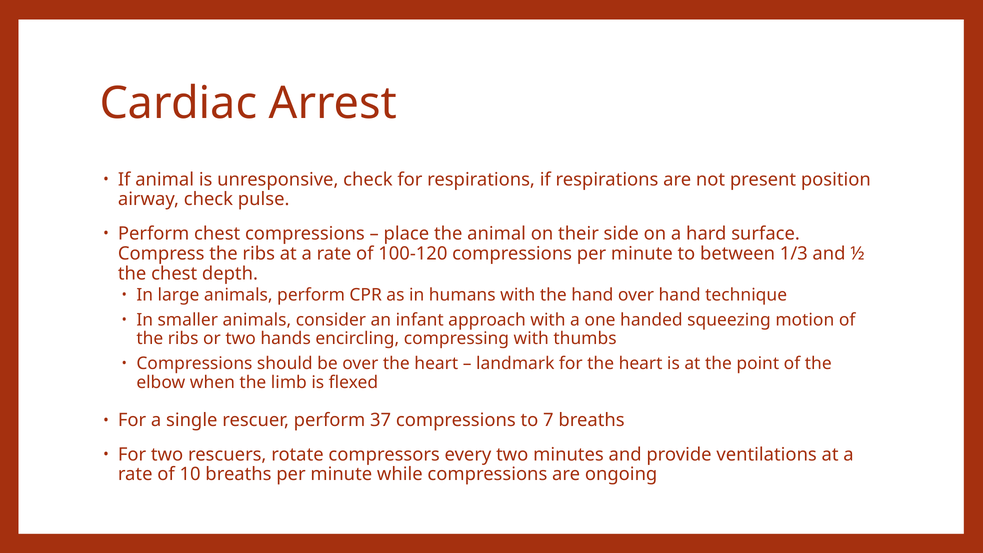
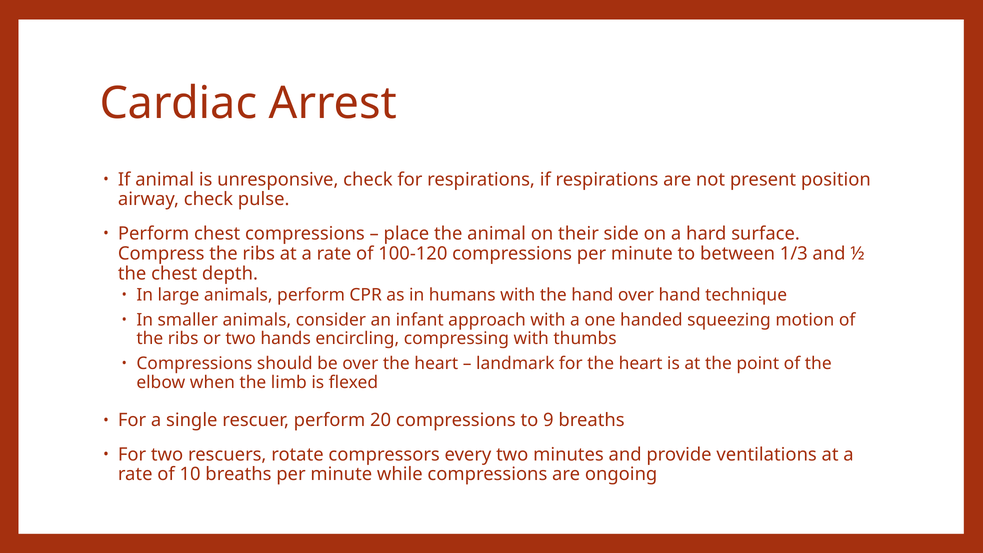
37: 37 -> 20
7: 7 -> 9
